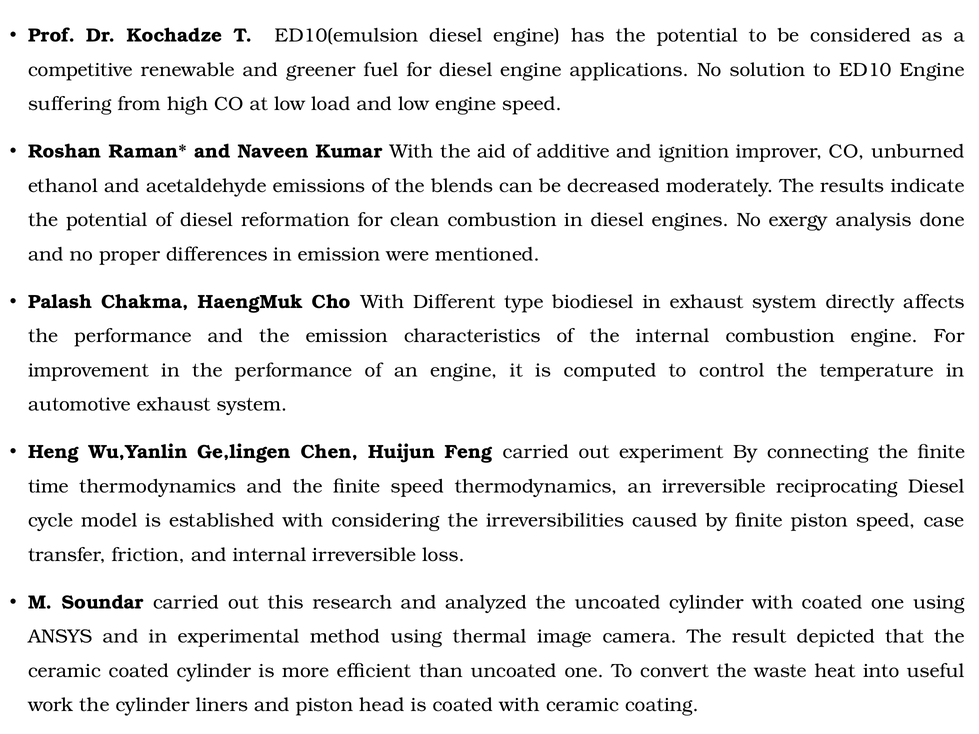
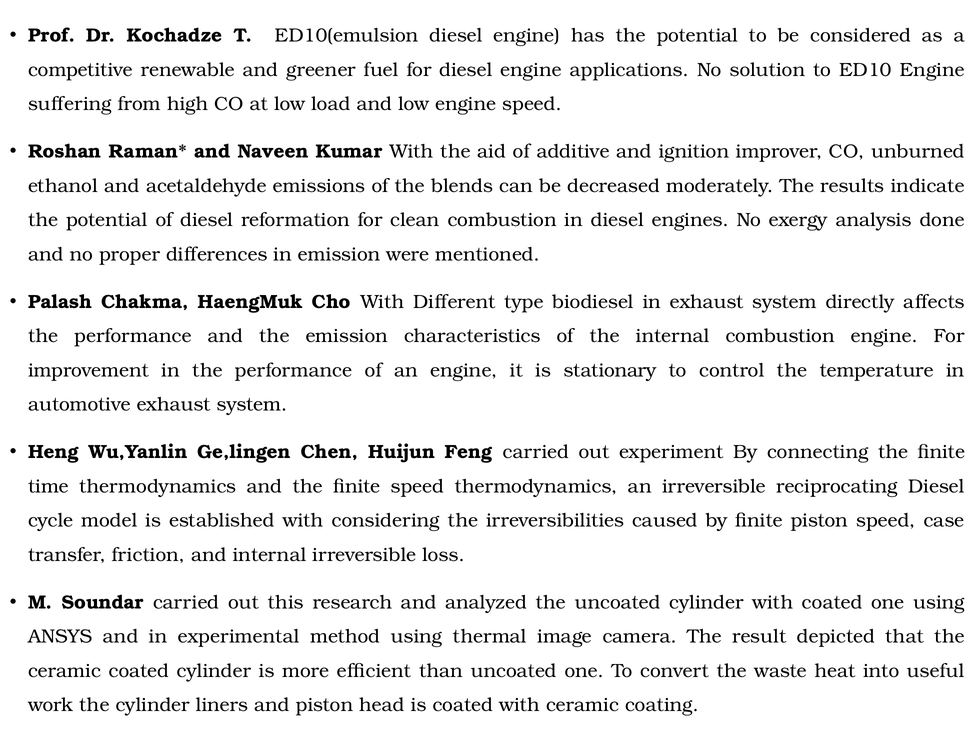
computed: computed -> stationary
